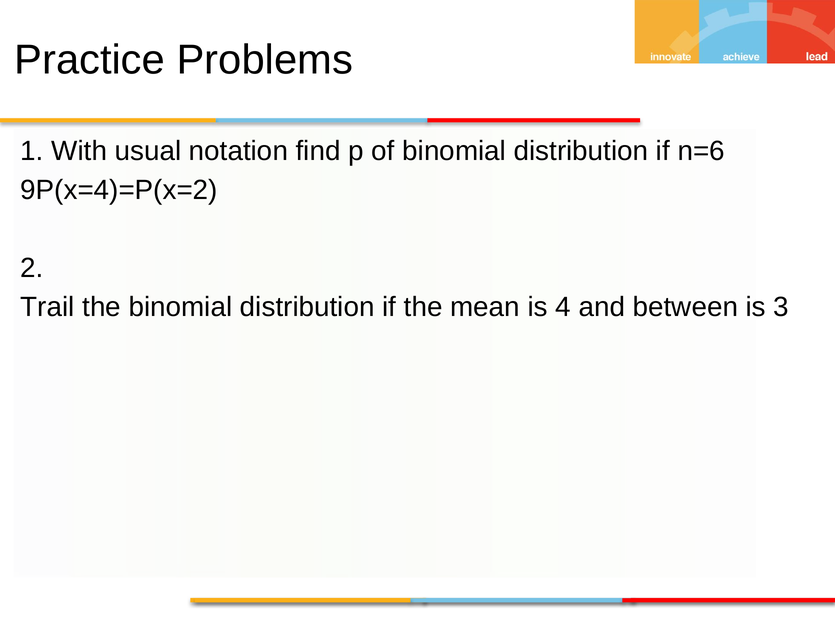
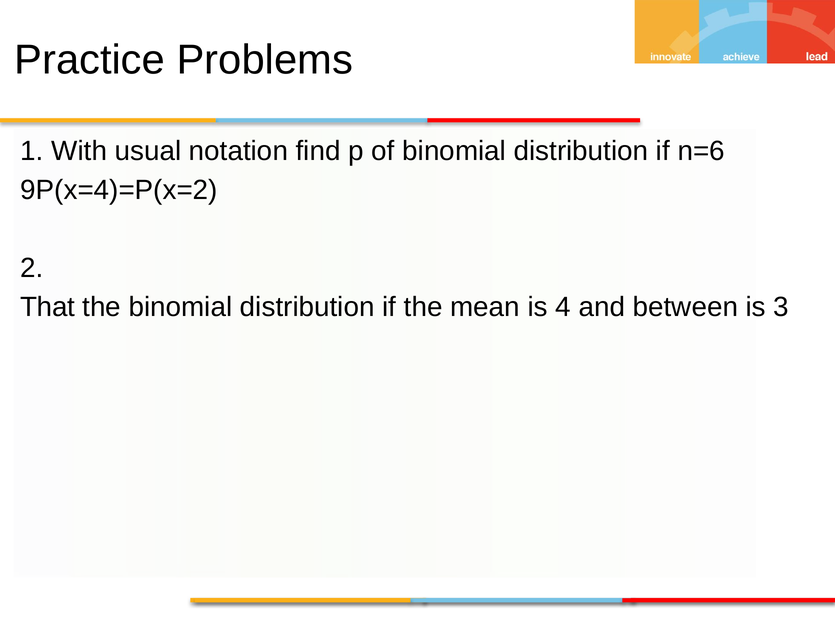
Trail: Trail -> That
